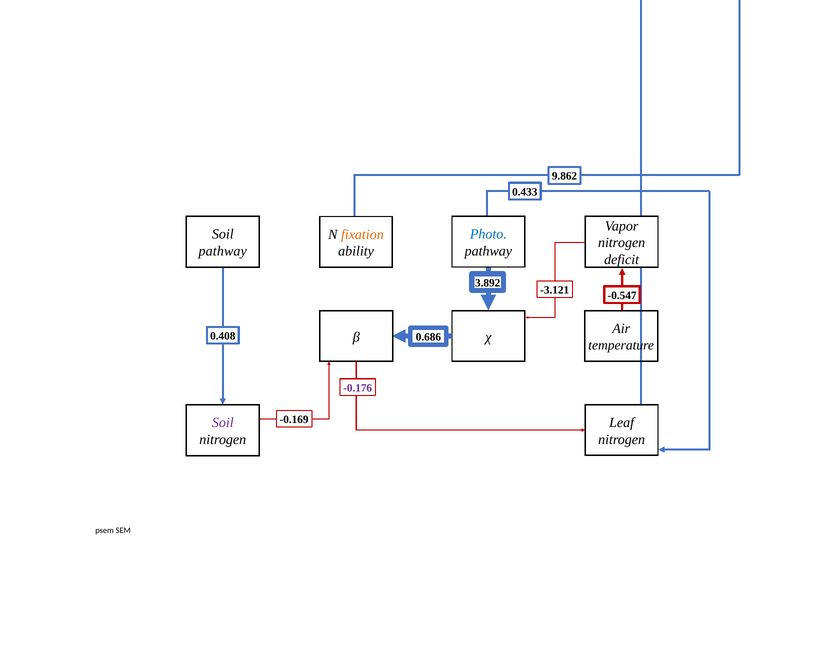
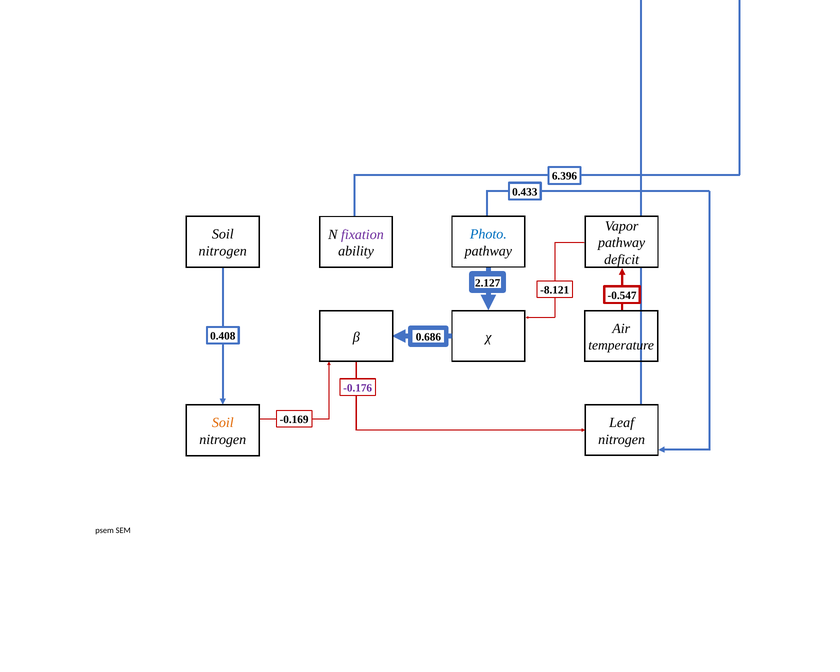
9.862: 9.862 -> 6.396
fixation colour: orange -> purple
nitrogen at (622, 243): nitrogen -> pathway
pathway at (223, 251): pathway -> nitrogen
3.892: 3.892 -> 2.127
-3.121: -3.121 -> -8.121
Soil at (223, 423) colour: purple -> orange
